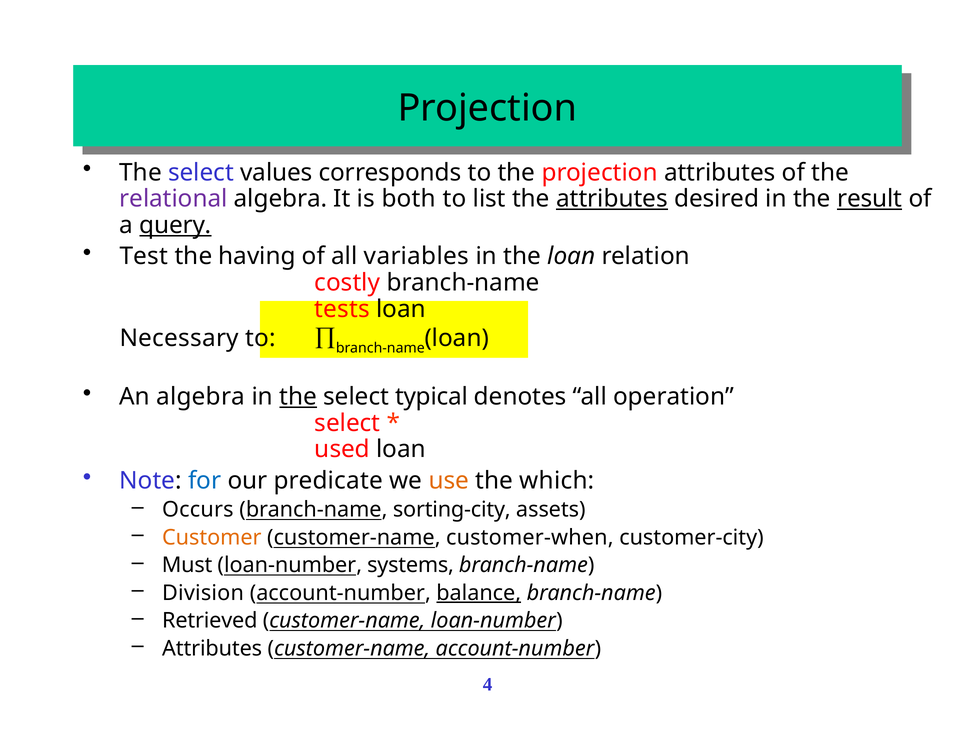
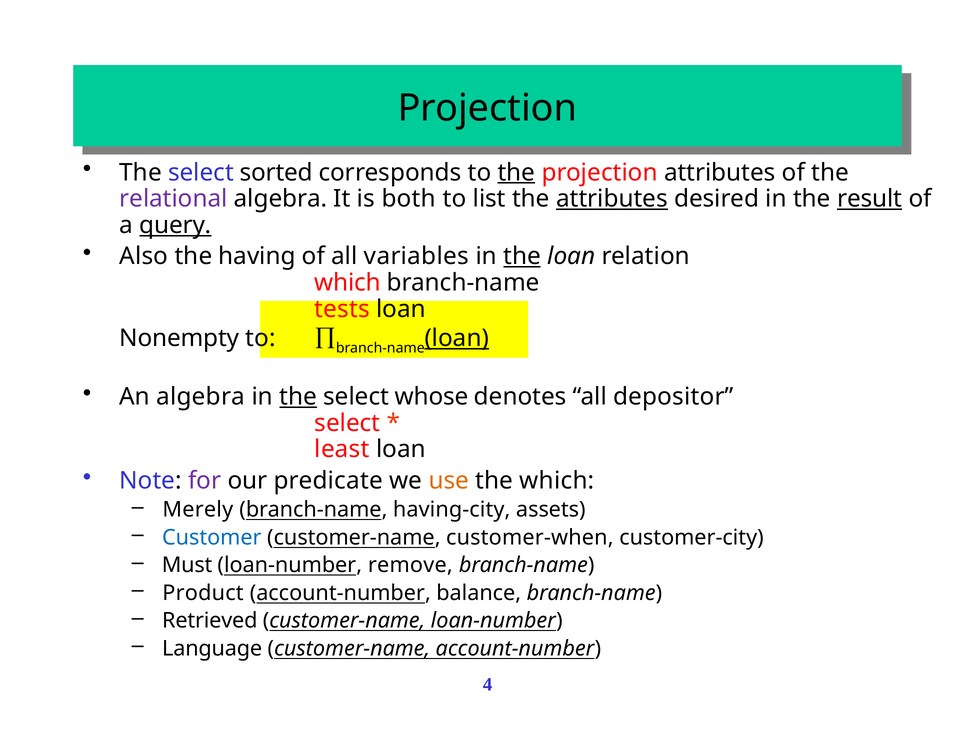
values: values -> sorted
the at (516, 172) underline: none -> present
Test: Test -> Also
the at (522, 256) underline: none -> present
costly at (347, 282): costly -> which
Necessary: Necessary -> Nonempty
loan at (457, 338) underline: none -> present
typical: typical -> whose
operation: operation -> depositor
used: used -> least
for colour: blue -> purple
Occurs: Occurs -> Merely
sorting-city: sorting-city -> having-city
Customer colour: orange -> blue
systems: systems -> remove
Division: Division -> Product
balance underline: present -> none
Attributes at (212, 648): Attributes -> Language
